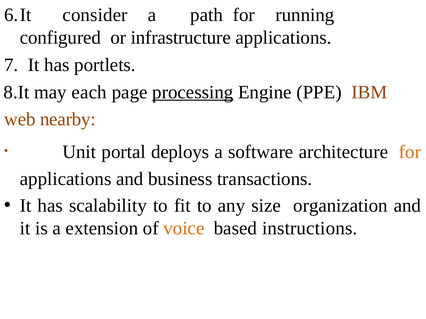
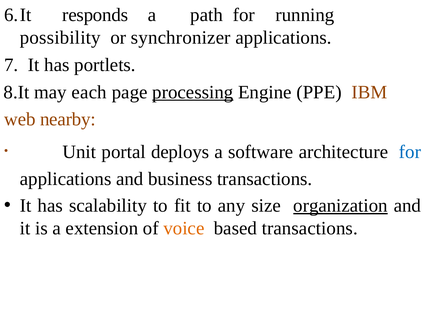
consider: consider -> responds
configured: configured -> possibility
infrastructure: infrastructure -> synchronizer
for at (410, 152) colour: orange -> blue
organization underline: none -> present
based instructions: instructions -> transactions
